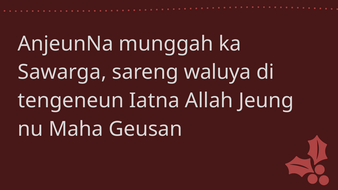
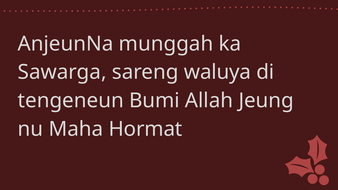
Iatna: Iatna -> Bumi
Geusan: Geusan -> Hormat
